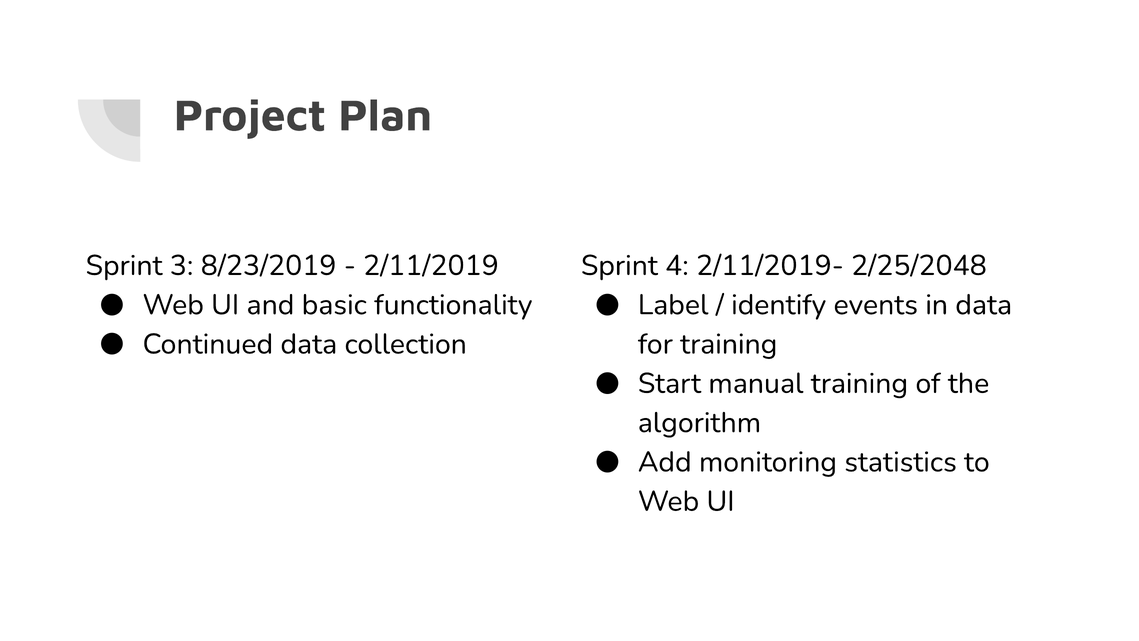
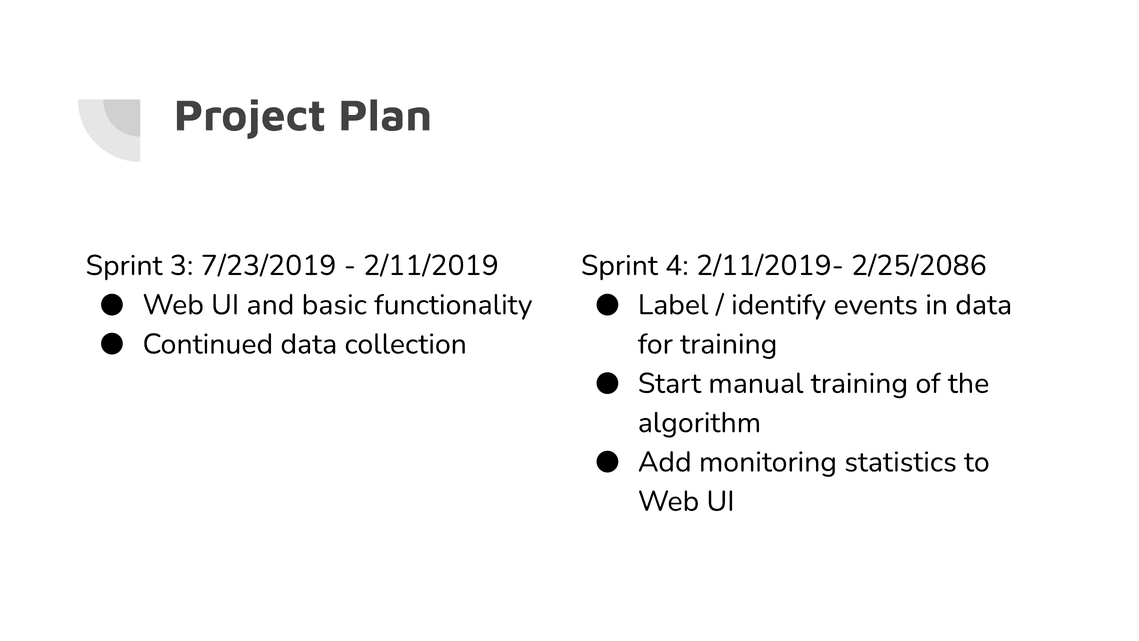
8/23/2019: 8/23/2019 -> 7/23/2019
2/25/2048: 2/25/2048 -> 2/25/2086
